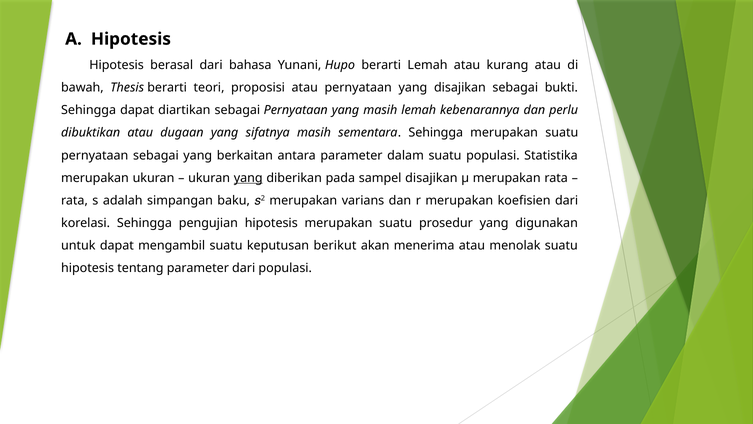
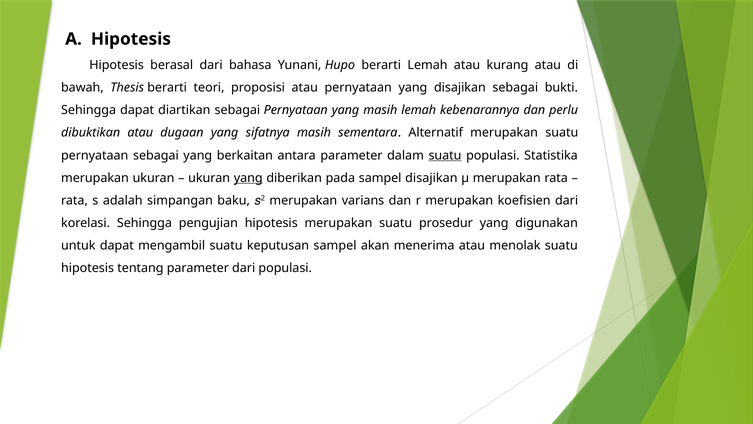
sementara Sehingga: Sehingga -> Alternatif
suatu at (445, 155) underline: none -> present
keputusan berikut: berikut -> sampel
